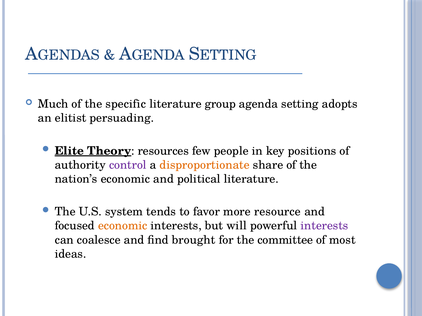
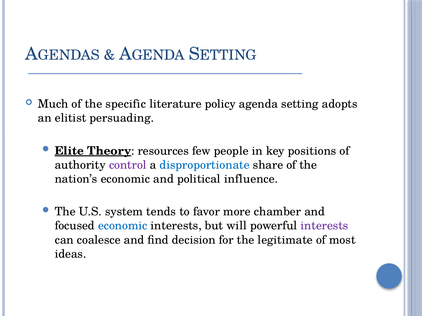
group: group -> policy
disproportionate colour: orange -> blue
political literature: literature -> influence
resource: resource -> chamber
economic at (123, 226) colour: orange -> blue
brought: brought -> decision
committee: committee -> legitimate
